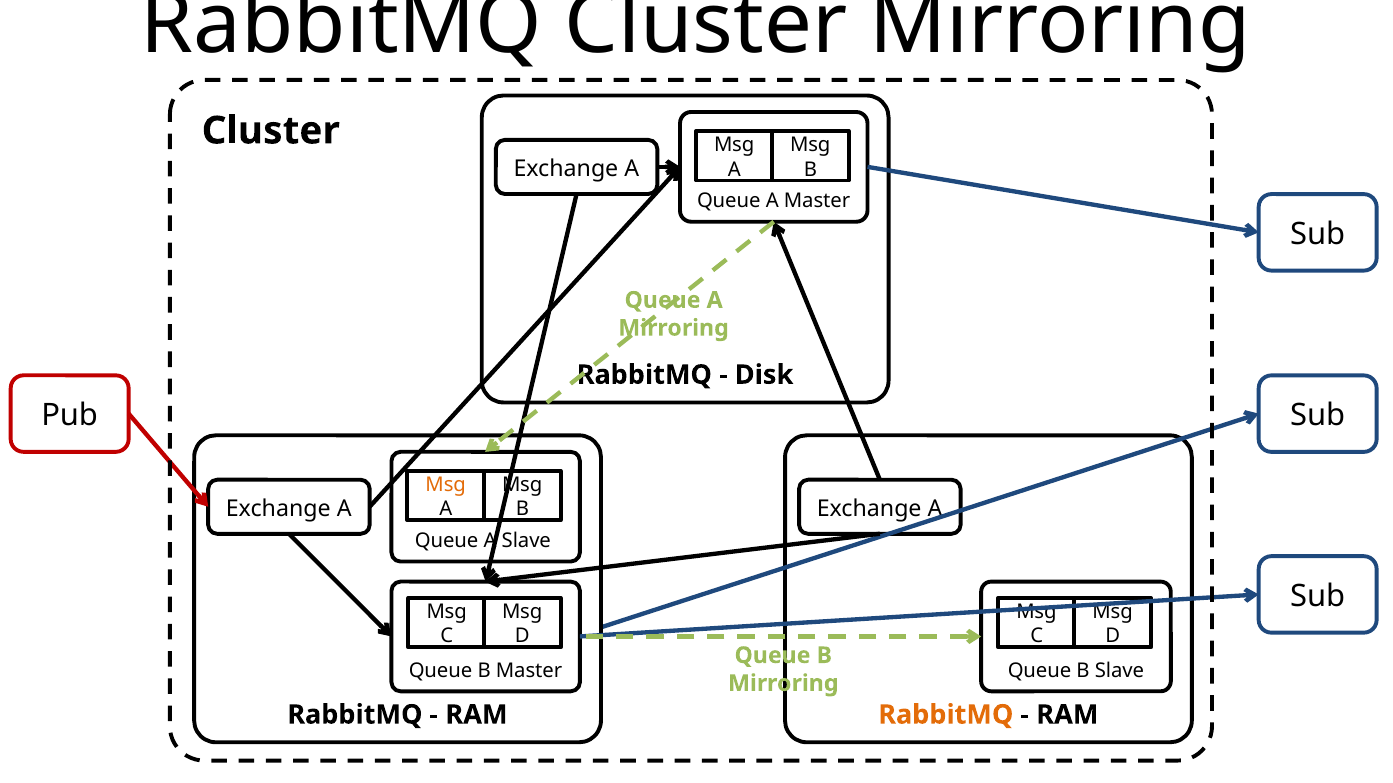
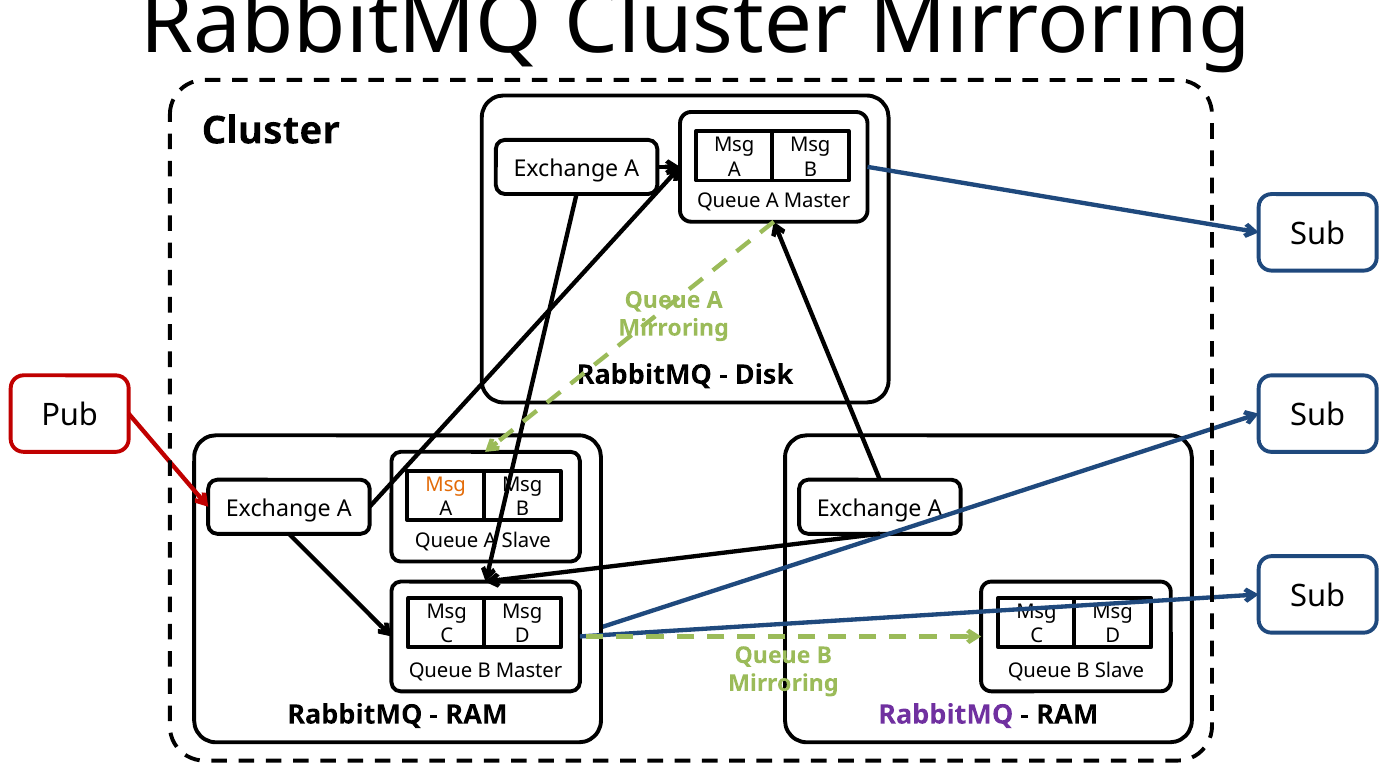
RabbitMQ at (946, 715) colour: orange -> purple
